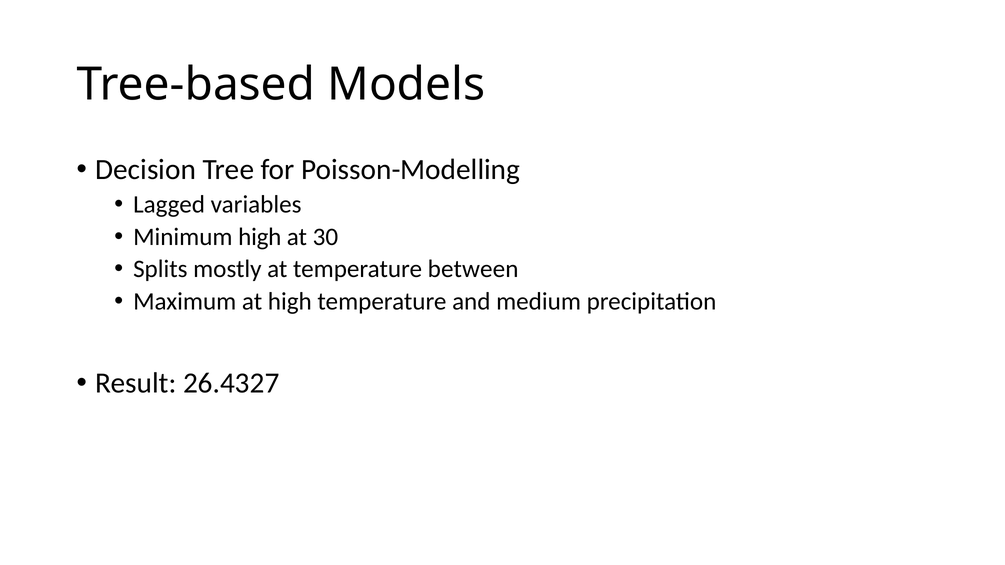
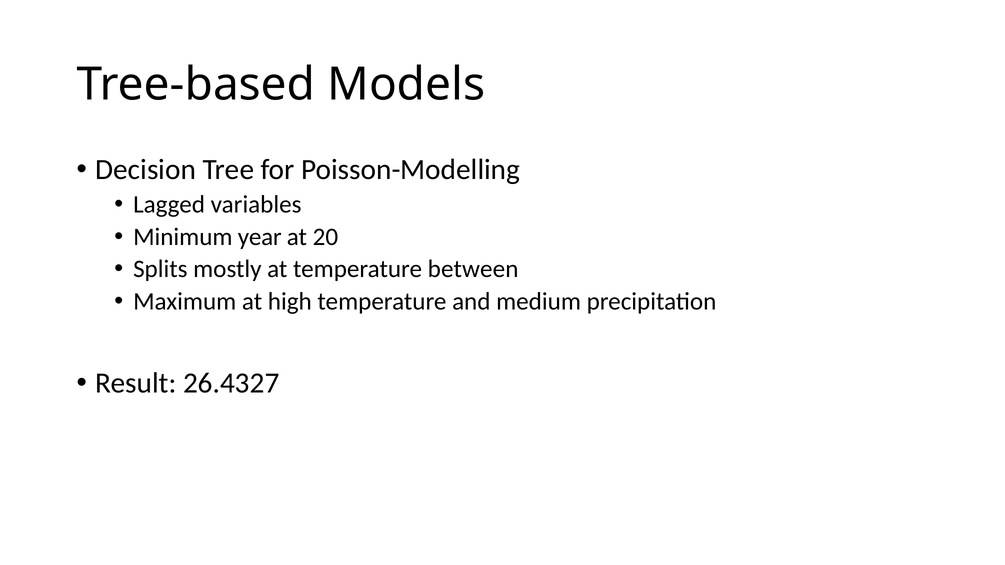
Minimum high: high -> year
30: 30 -> 20
